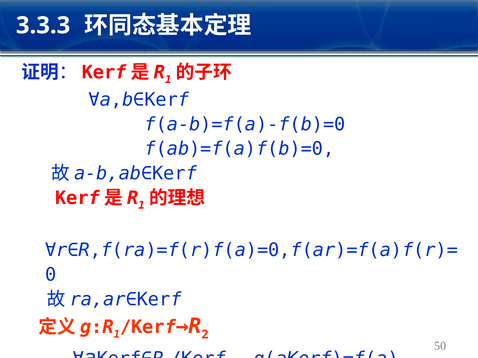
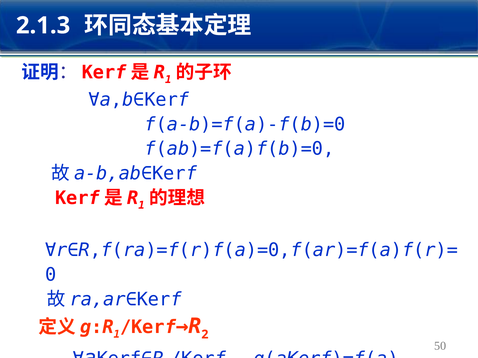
3.3.3: 3.3.3 -> 2.1.3
